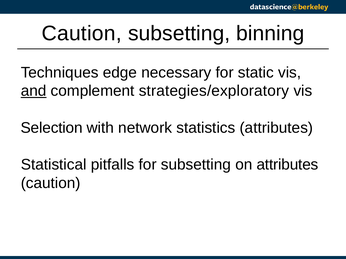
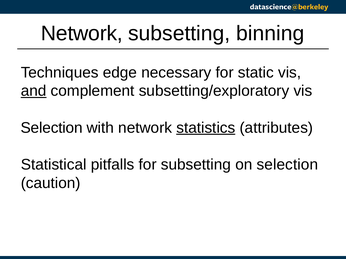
Caution at (82, 33): Caution -> Network
strategies/exploratory: strategies/exploratory -> subsetting/exploratory
statistics underline: none -> present
on attributes: attributes -> selection
